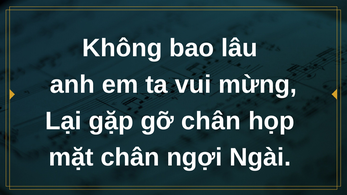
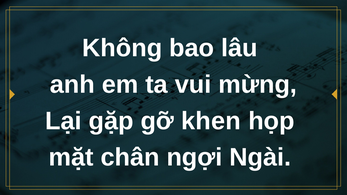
gỡ chân: chân -> khen
